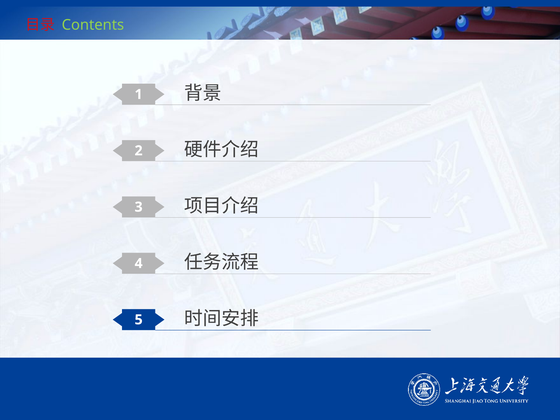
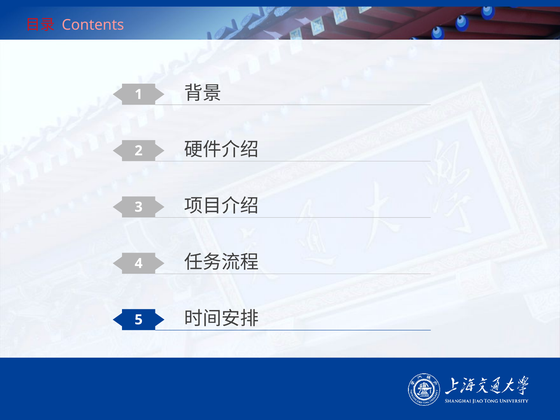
Contents colour: light green -> pink
